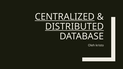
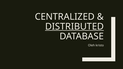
CENTRALIZED underline: present -> none
